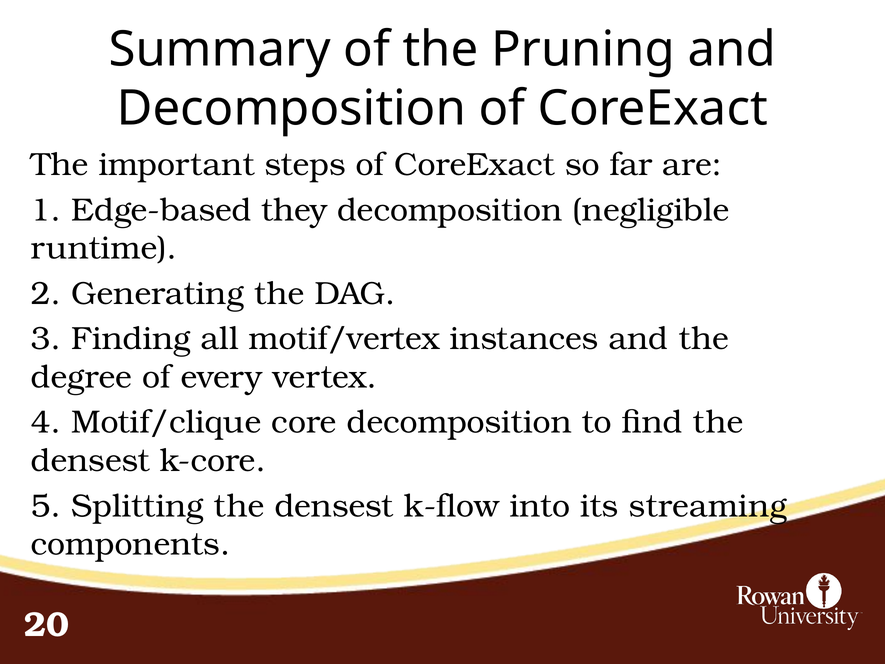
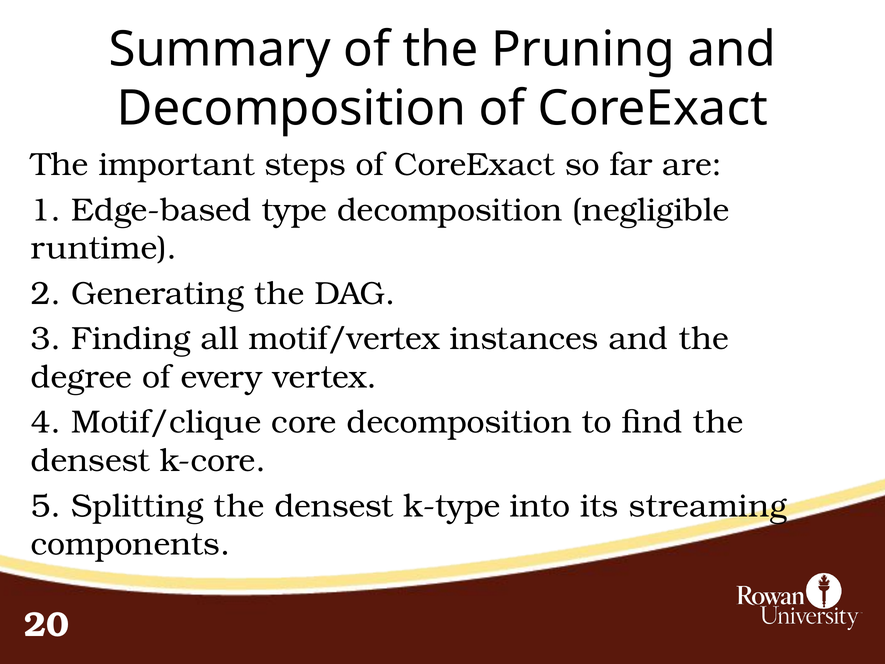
they: they -> type
k-flow: k-flow -> k-type
